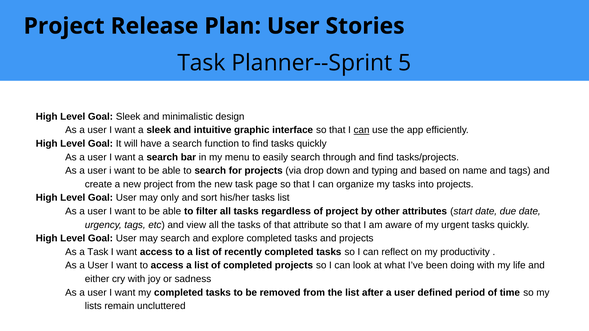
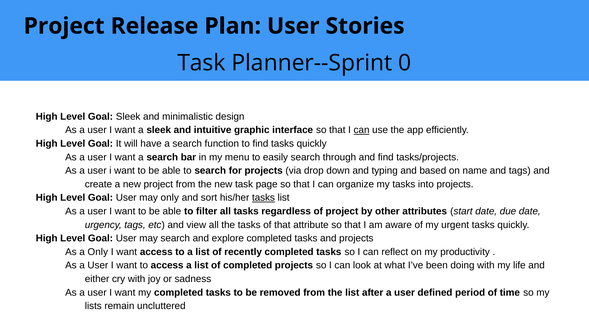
5: 5 -> 0
tasks at (263, 198) underline: none -> present
a Task: Task -> Only
